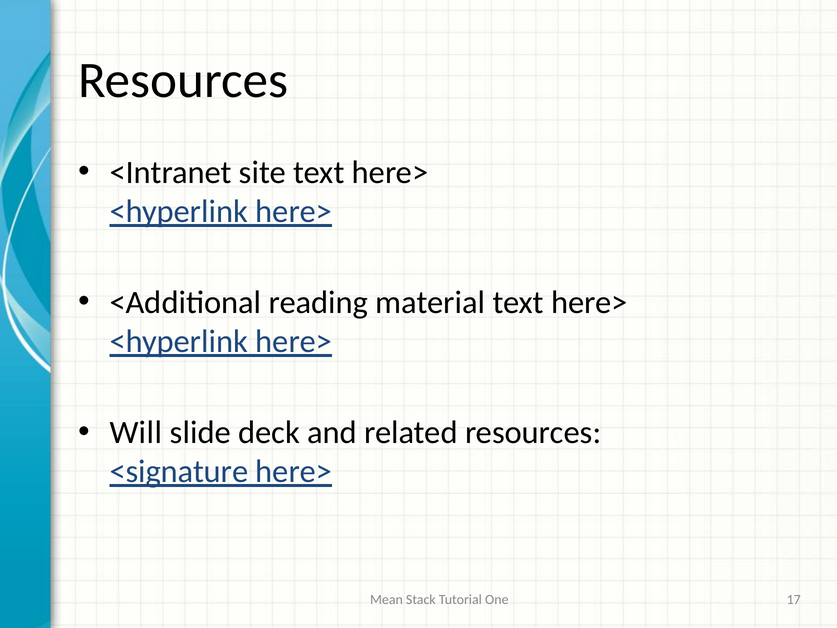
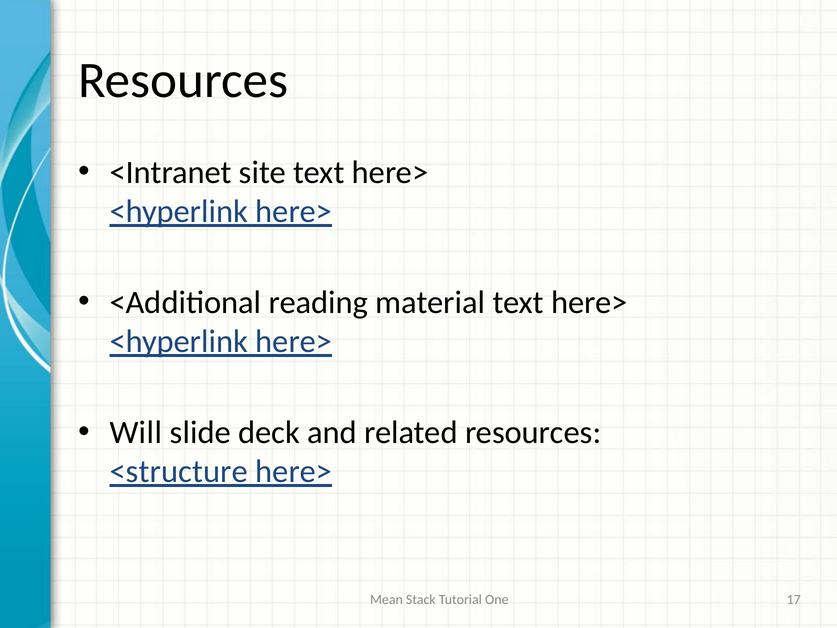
<signature: <signature -> <structure
